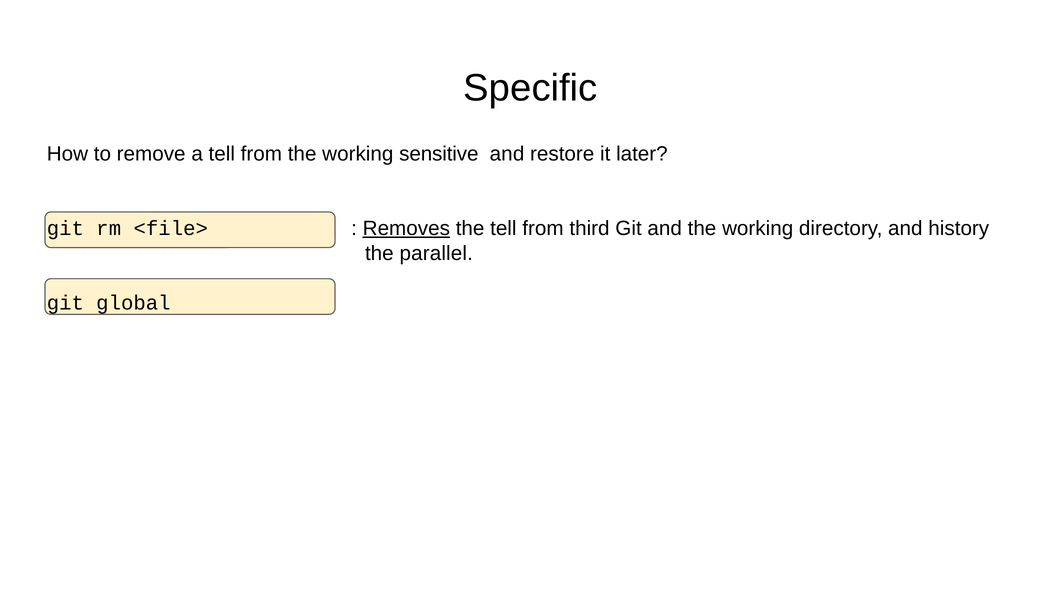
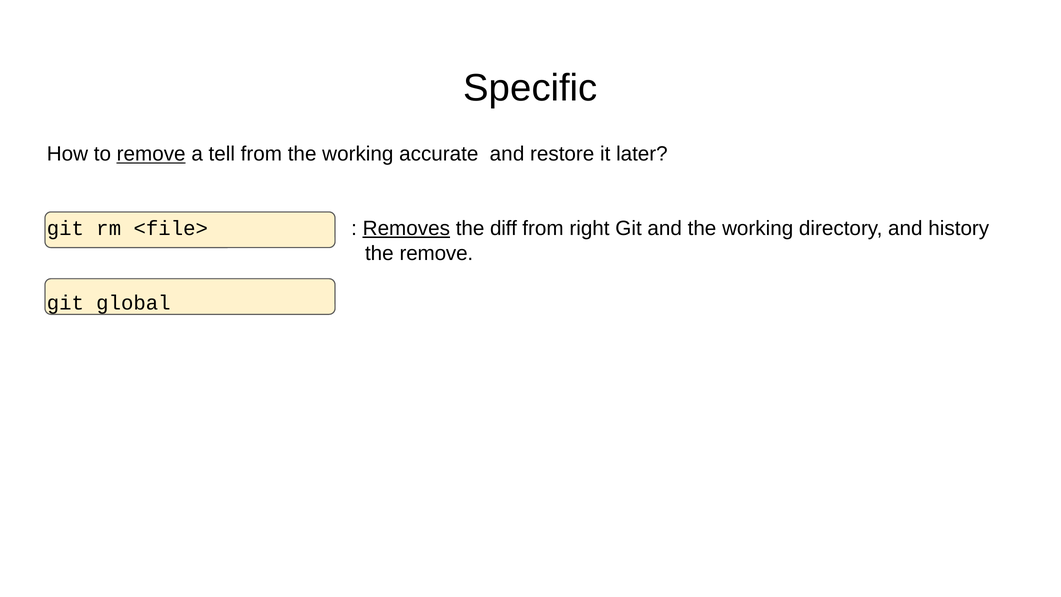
remove at (151, 154) underline: none -> present
sensitive: sensitive -> accurate
the tell: tell -> diff
third: third -> right
the parallel: parallel -> remove
